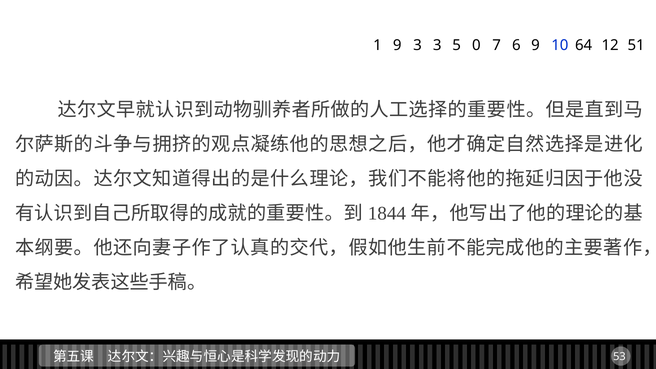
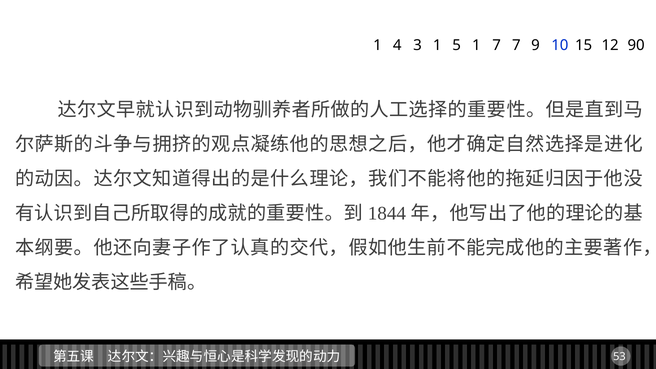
1 9: 9 -> 4
3 3: 3 -> 1
5 0: 0 -> 1
7 6: 6 -> 7
64: 64 -> 15
51: 51 -> 90
